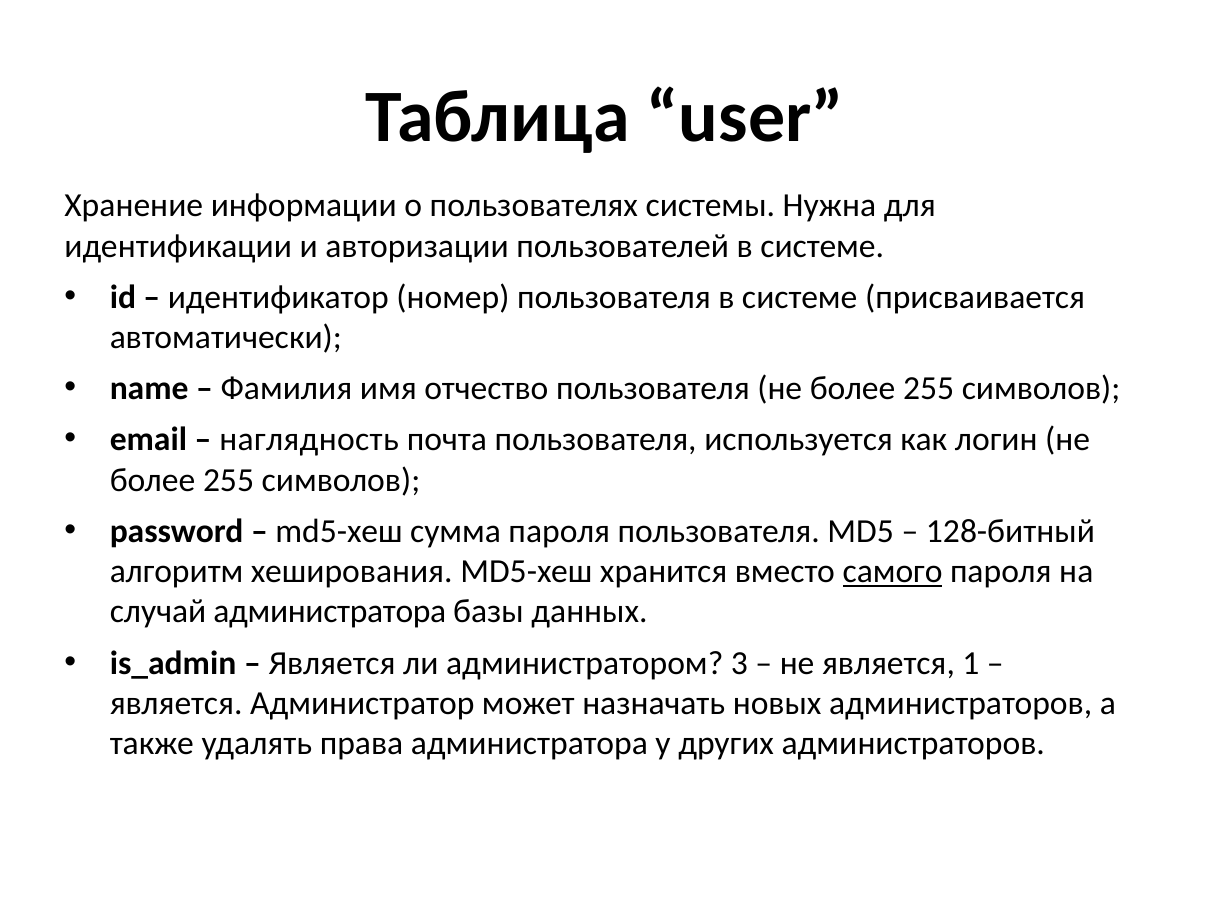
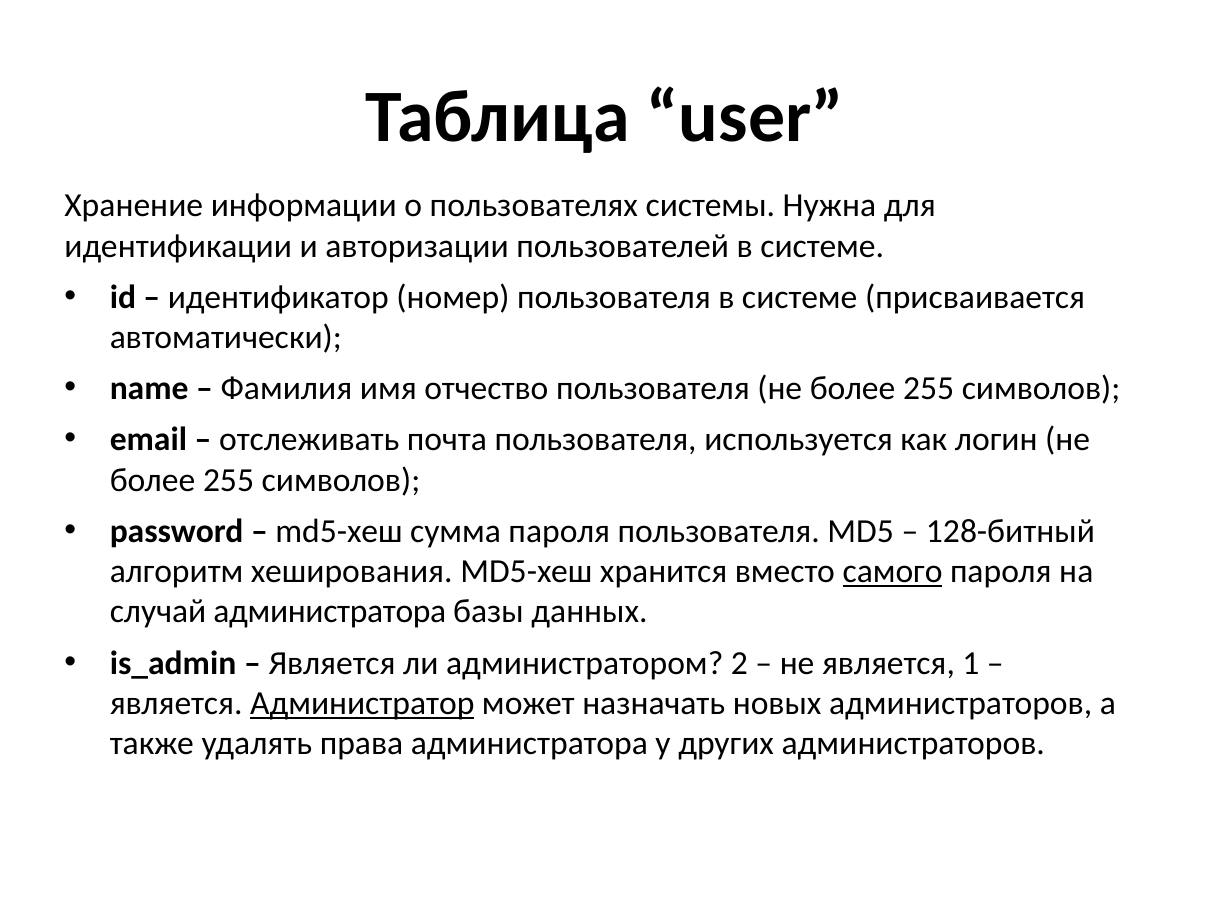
наглядность: наглядность -> отслеживать
3: 3 -> 2
Администратор underline: none -> present
